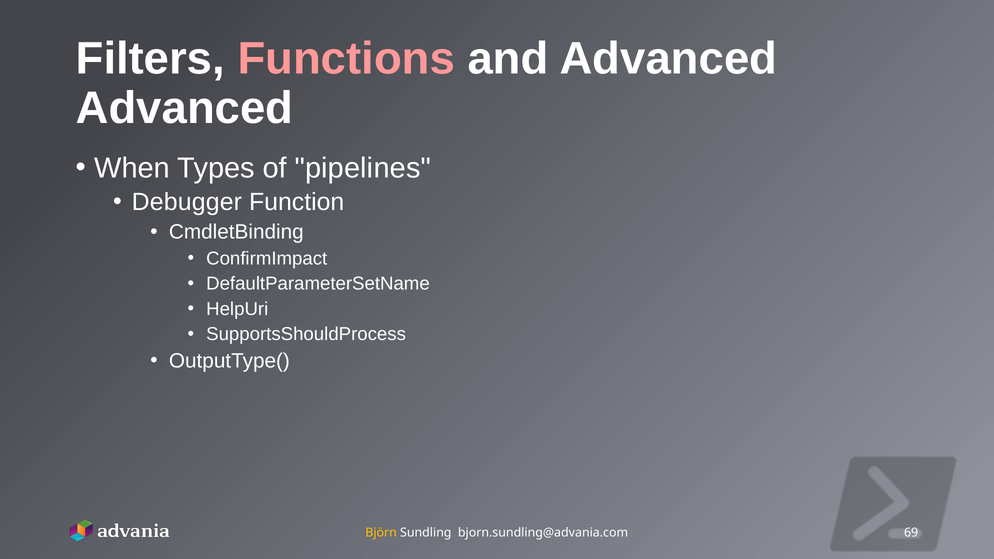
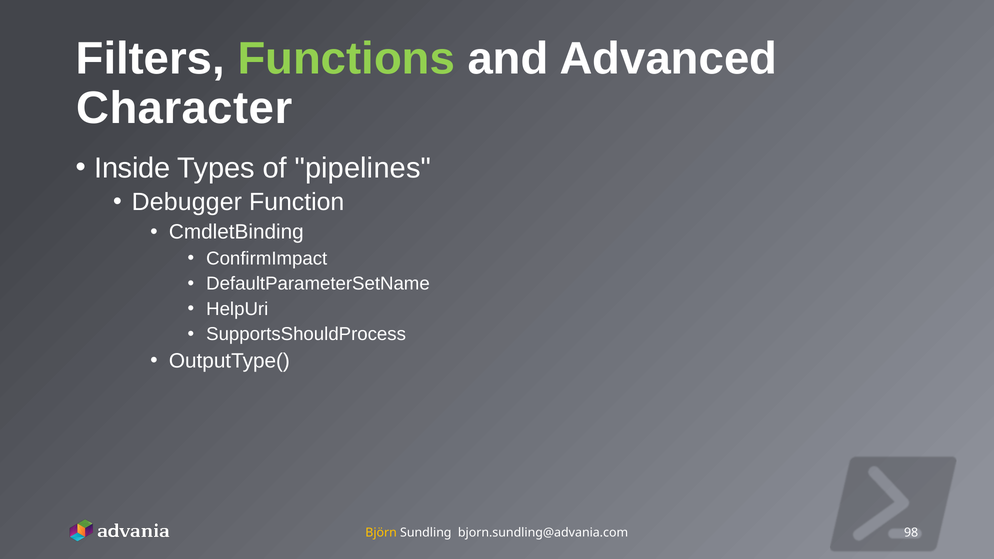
Functions colour: pink -> light green
Advanced at (185, 108): Advanced -> Character
When: When -> Inside
69: 69 -> 98
